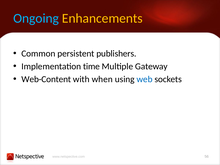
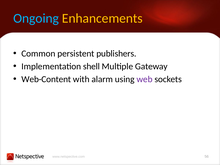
time: time -> shell
when: when -> alarm
web colour: blue -> purple
